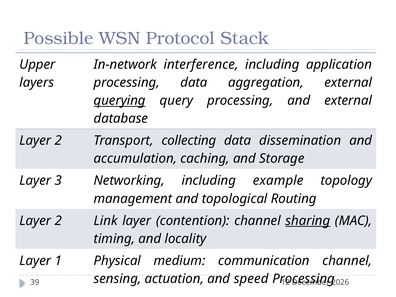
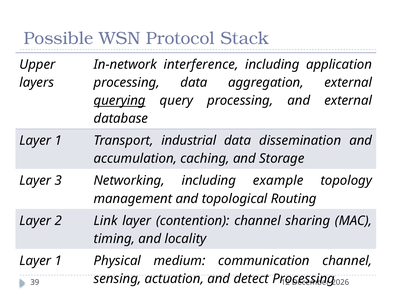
2 at (58, 141): 2 -> 1
collecting: collecting -> industrial
sharing underline: present -> none
speed: speed -> detect
